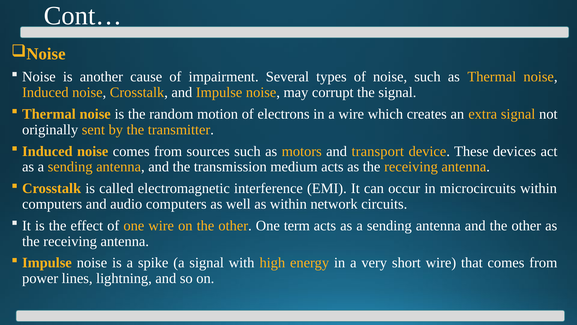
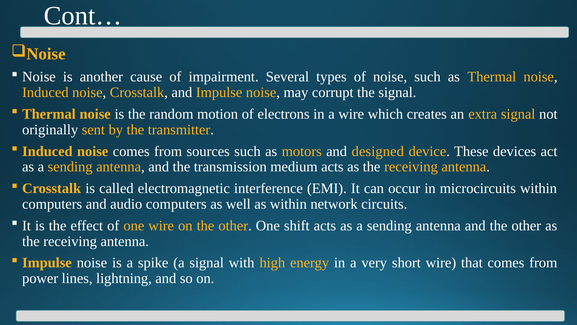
transport: transport -> designed
term: term -> shift
